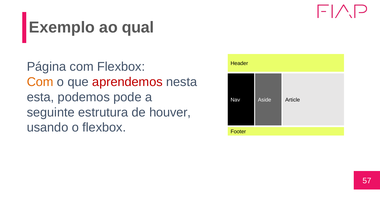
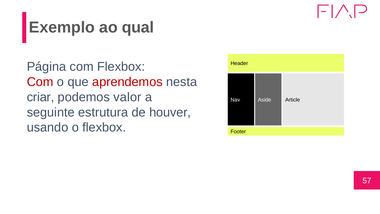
Com at (40, 82) colour: orange -> red
esta: esta -> criar
pode: pode -> valor
